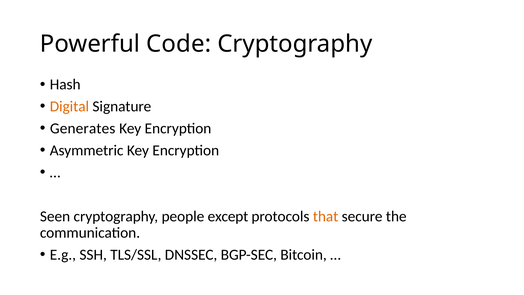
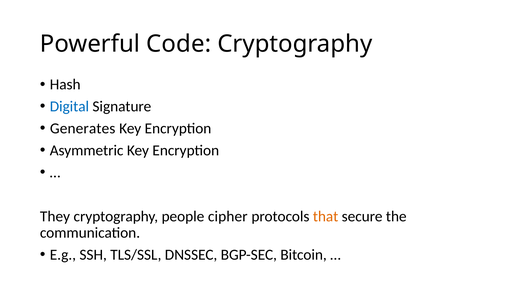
Digital colour: orange -> blue
Seen: Seen -> They
except: except -> cipher
